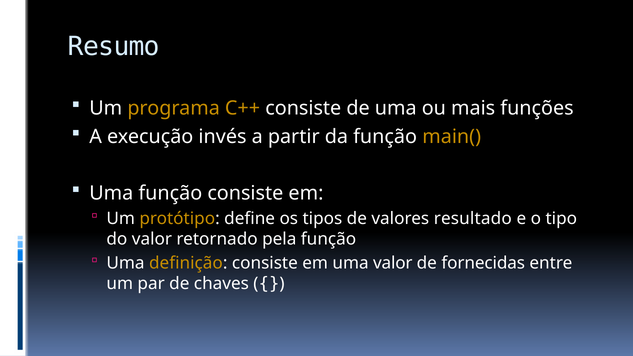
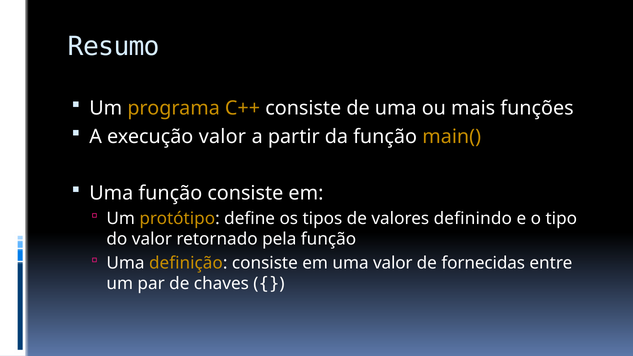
execução invés: invés -> valor
resultado: resultado -> definindo
